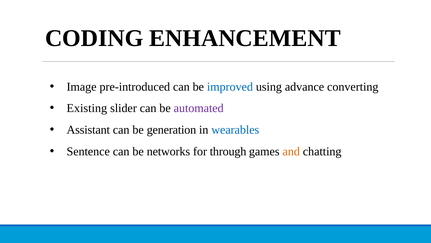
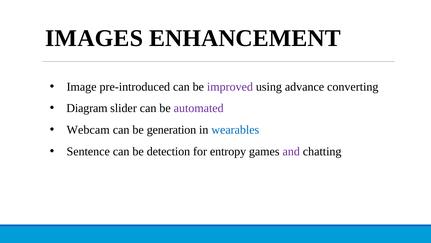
CODING: CODING -> IMAGES
improved colour: blue -> purple
Existing: Existing -> Diagram
Assistant: Assistant -> Webcam
networks: networks -> detection
through: through -> entropy
and colour: orange -> purple
